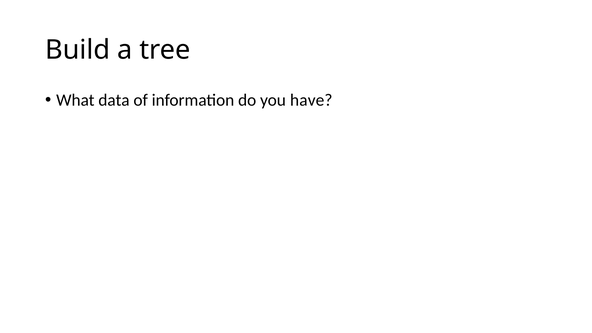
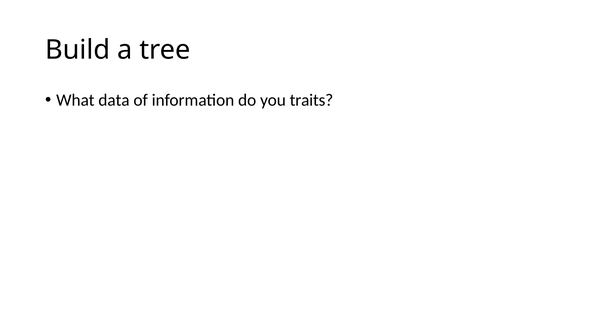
have: have -> traits
